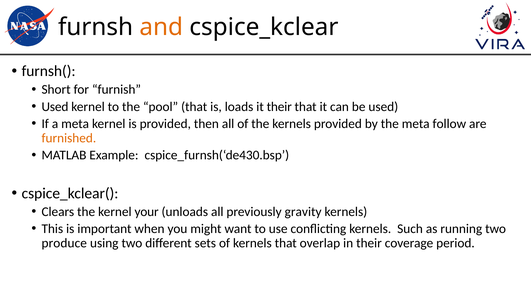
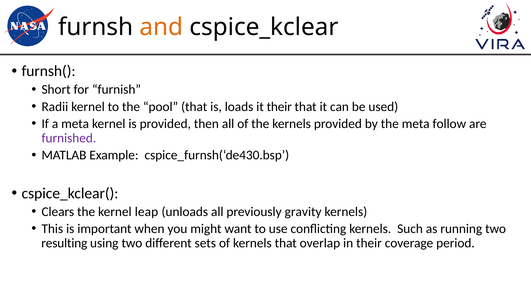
Used at (55, 107): Used -> Radii
furnished colour: orange -> purple
your: your -> leap
produce: produce -> resulting
